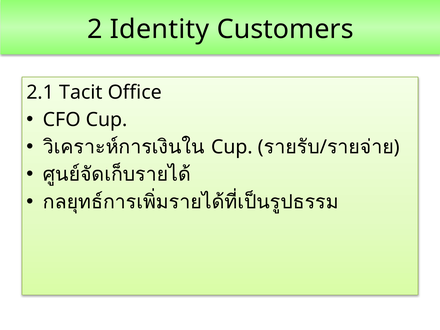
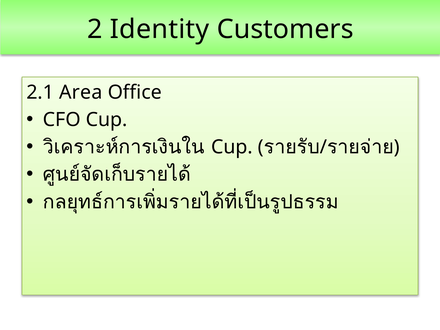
Tacit: Tacit -> Area
